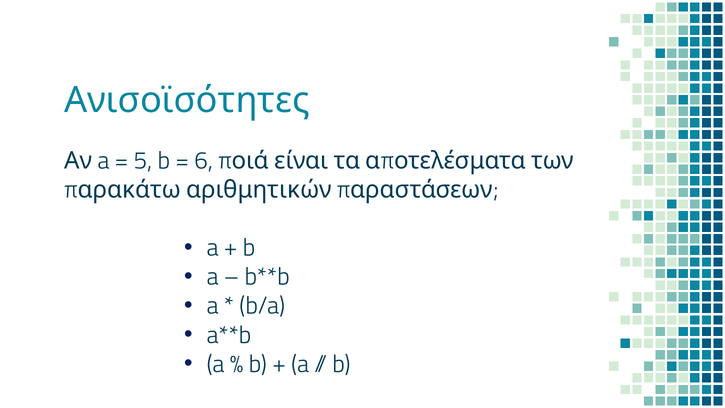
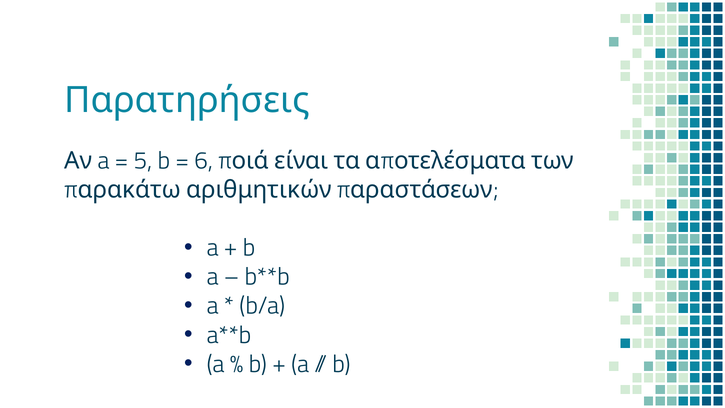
Ανισοϊσότητες: Ανισοϊσότητες -> Παρατηρήσεις
